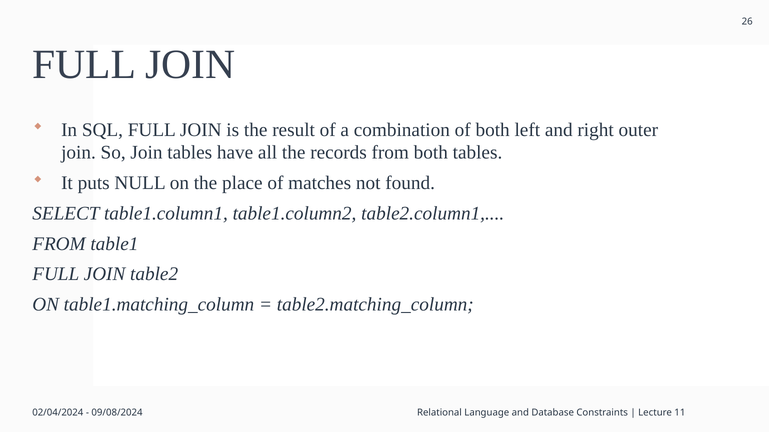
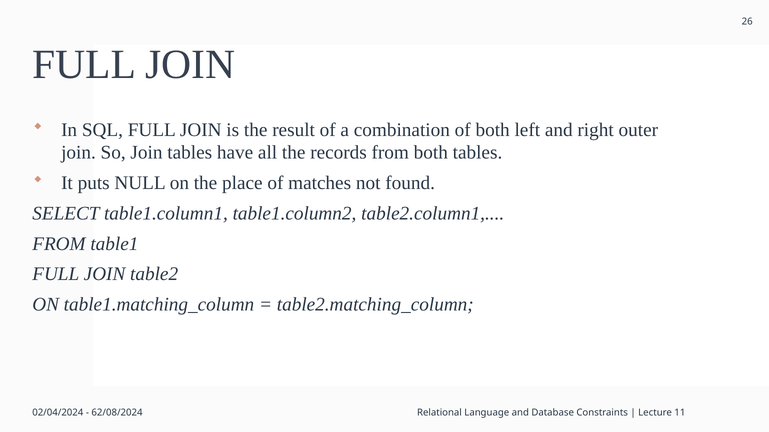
09/08/2024: 09/08/2024 -> 62/08/2024
